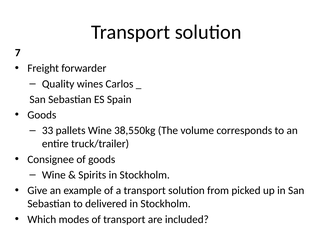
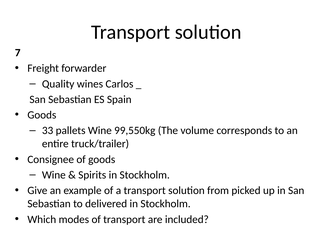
38,550kg: 38,550kg -> 99,550kg
